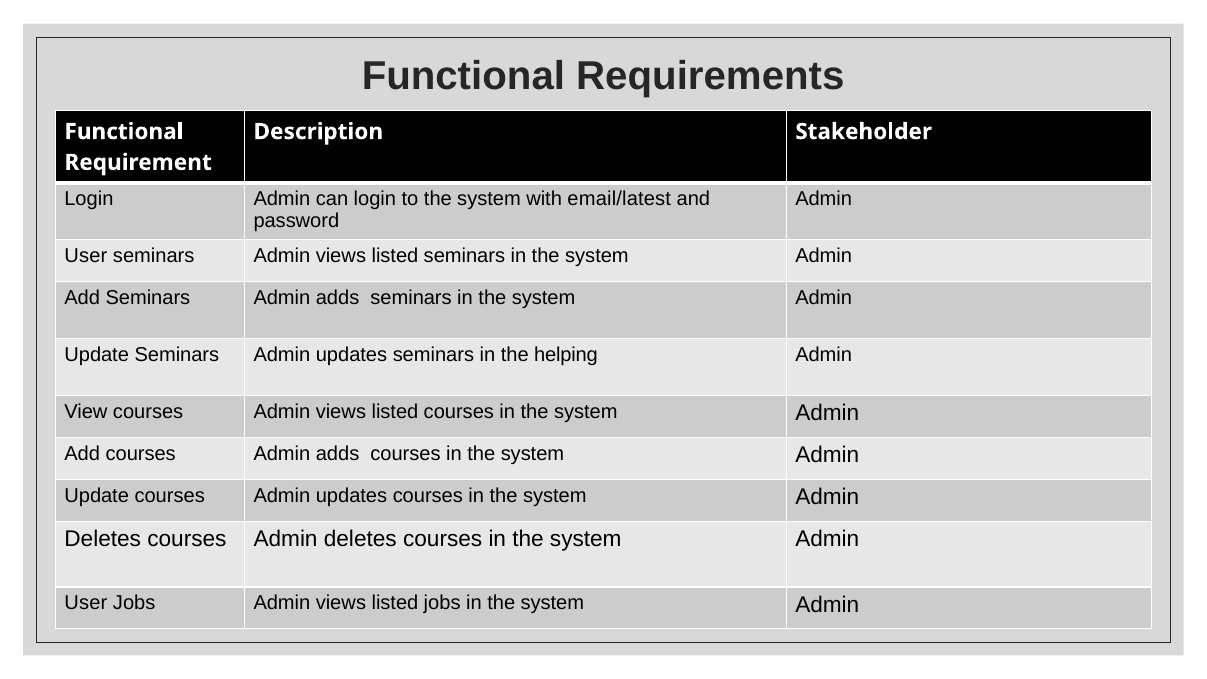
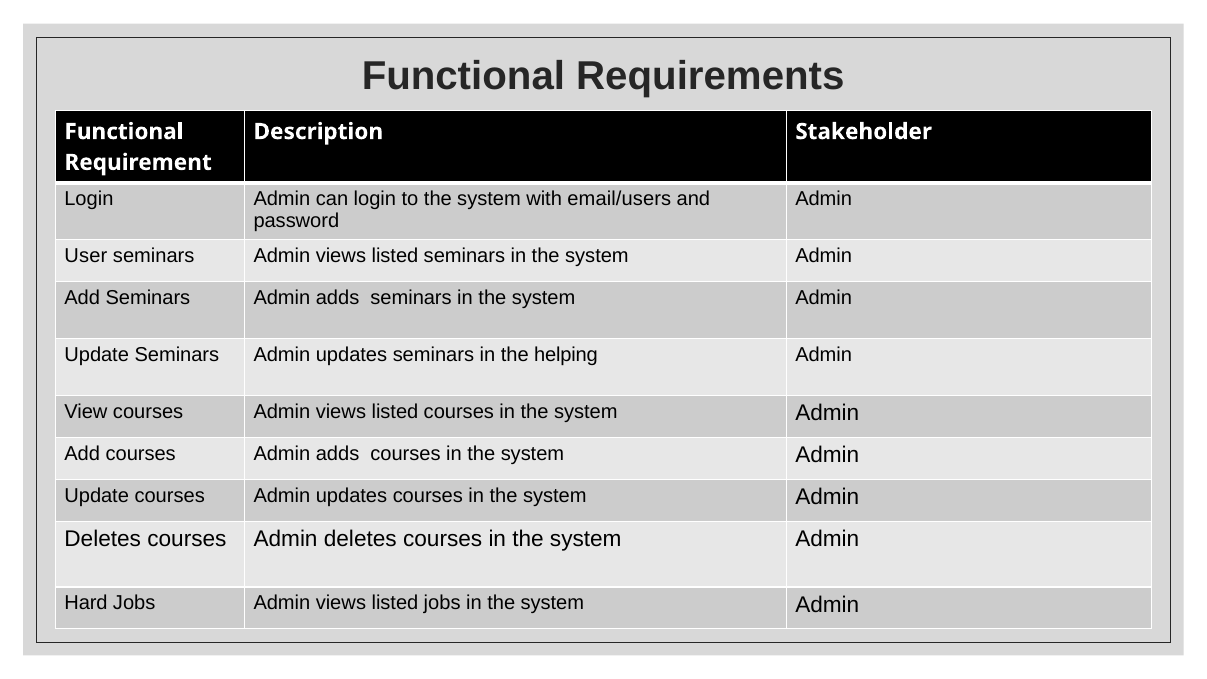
email/latest: email/latest -> email/users
User at (86, 603): User -> Hard
